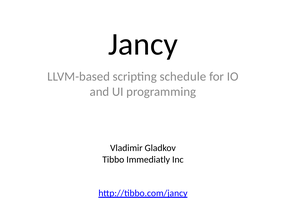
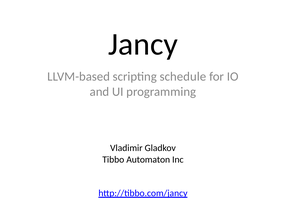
Immediatly: Immediatly -> Automaton
